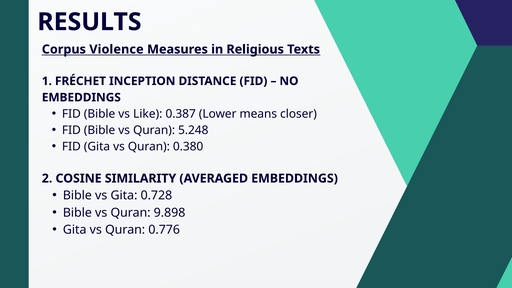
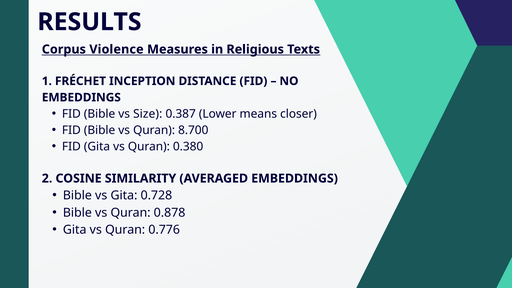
Like: Like -> Size
5.248: 5.248 -> 8.700
9.898: 9.898 -> 0.878
